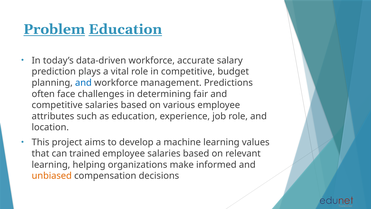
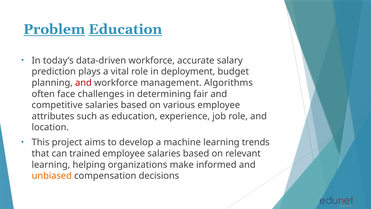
in competitive: competitive -> deployment
and at (83, 83) colour: blue -> red
Predictions: Predictions -> Algorithms
values: values -> trends
